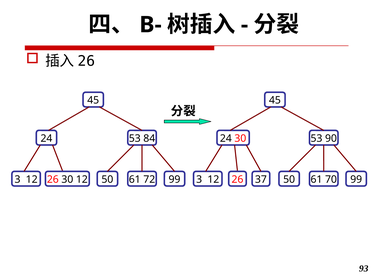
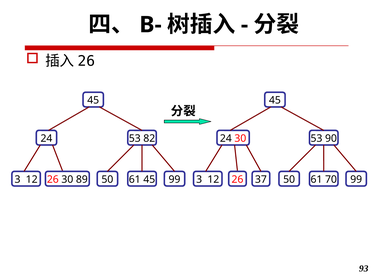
84: 84 -> 82
30 12: 12 -> 89
61 72: 72 -> 45
